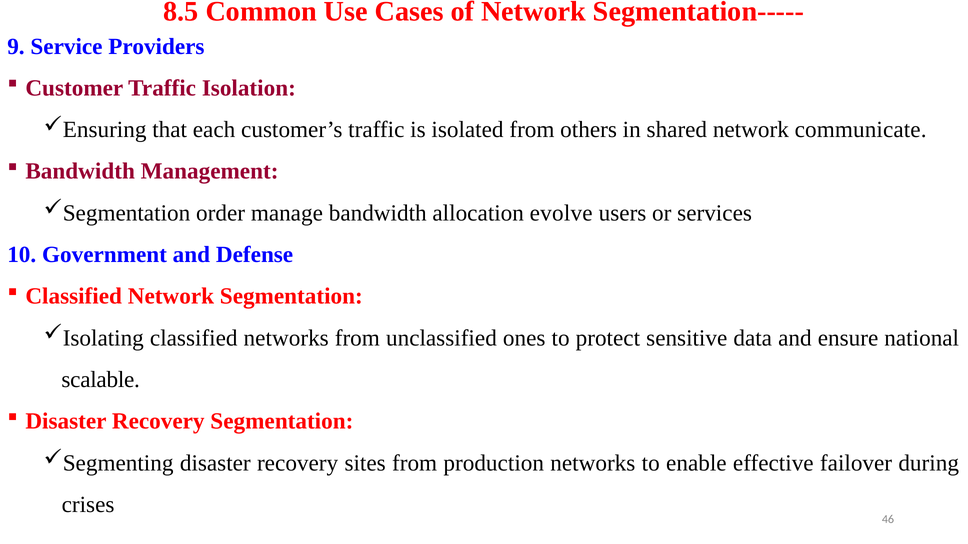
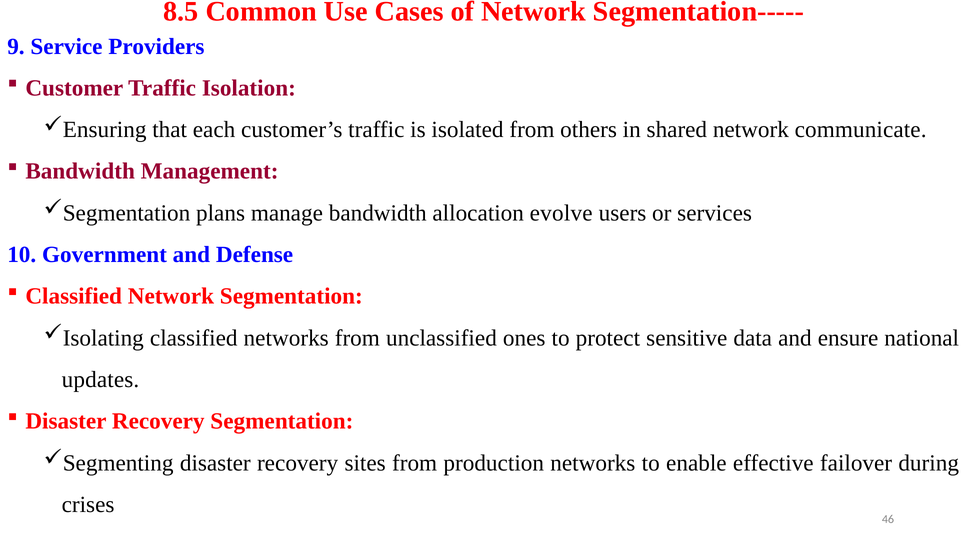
order: order -> plans
scalable: scalable -> updates
